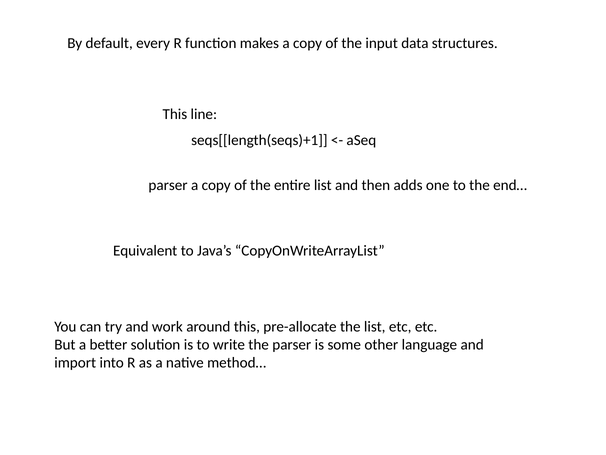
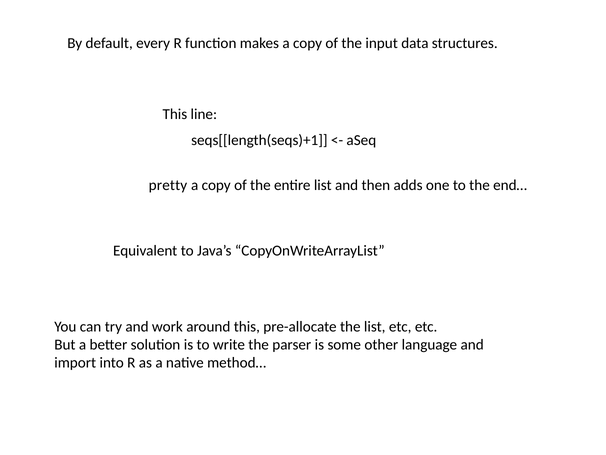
parser at (168, 185): parser -> pretty
